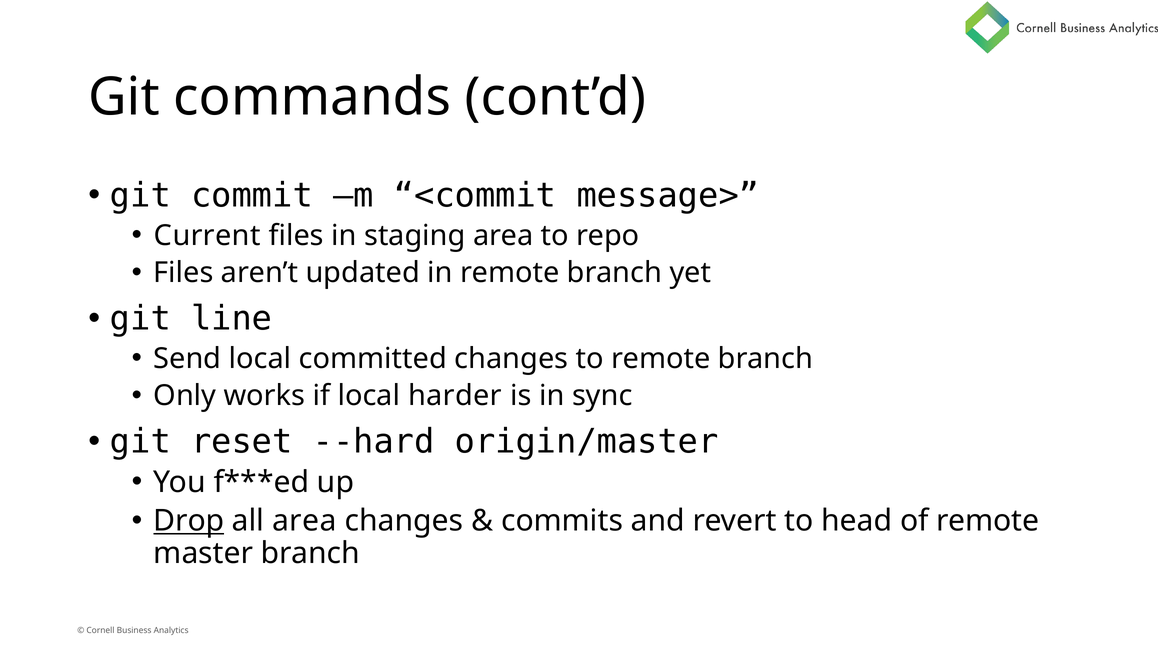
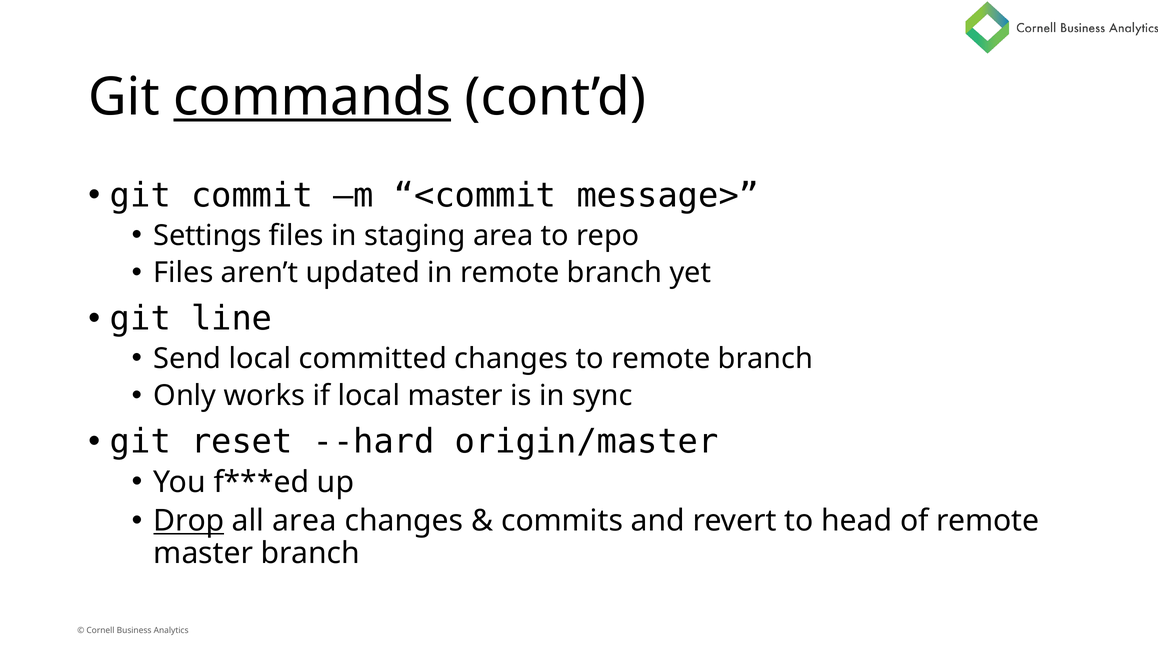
commands underline: none -> present
Current: Current -> Settings
local harder: harder -> master
